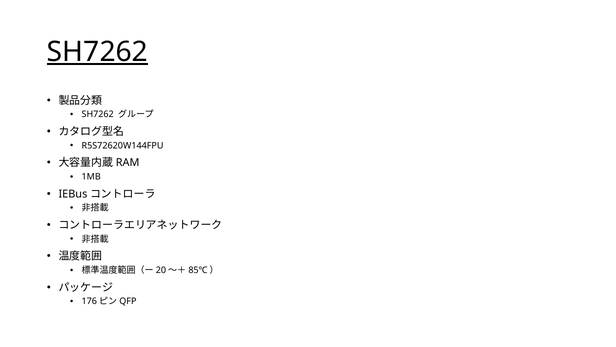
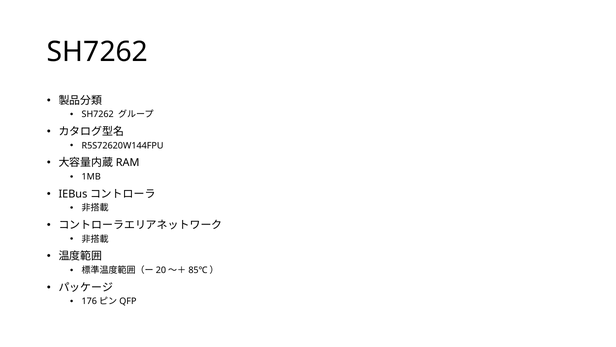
SH7262 at (97, 52) underline: present -> none
